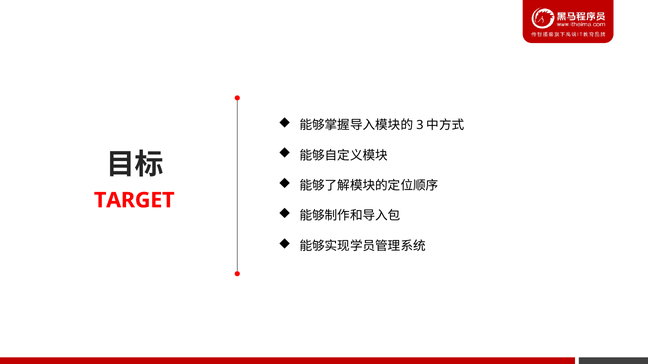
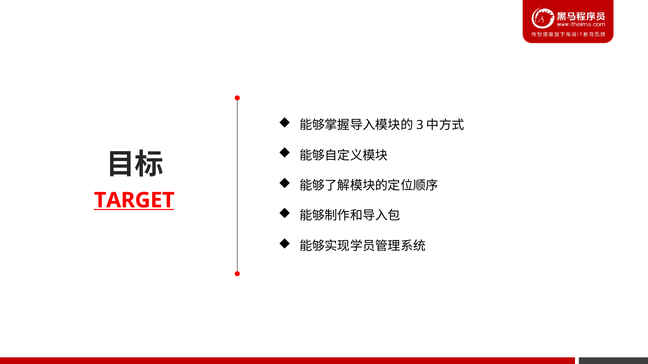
TARGET underline: none -> present
